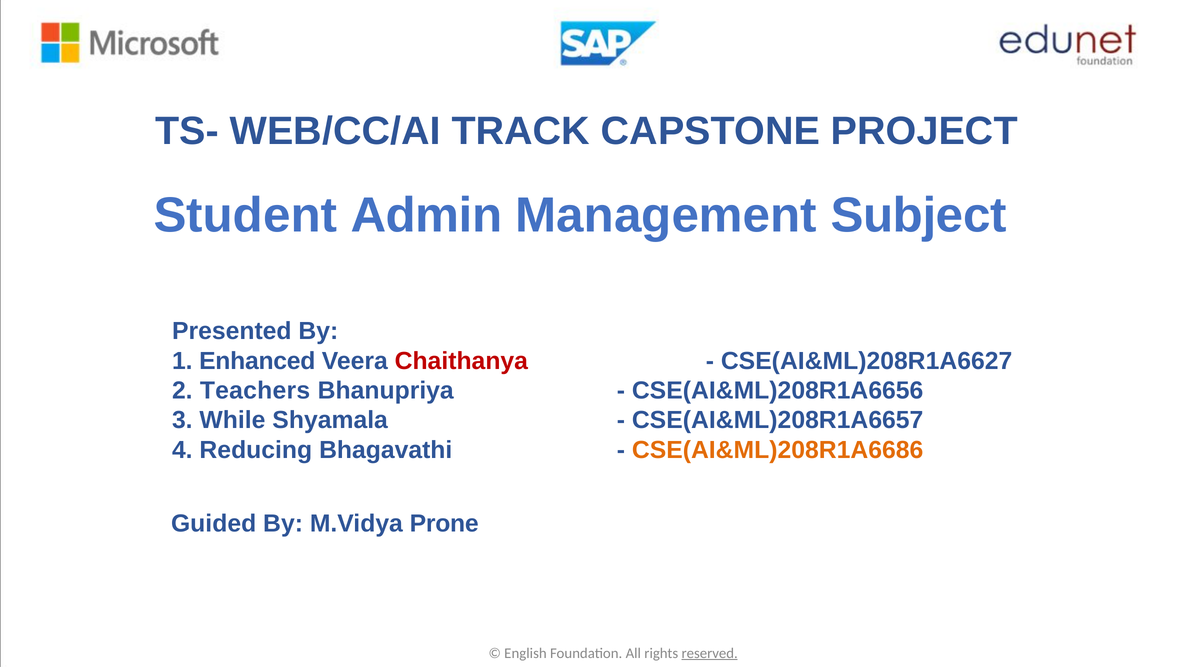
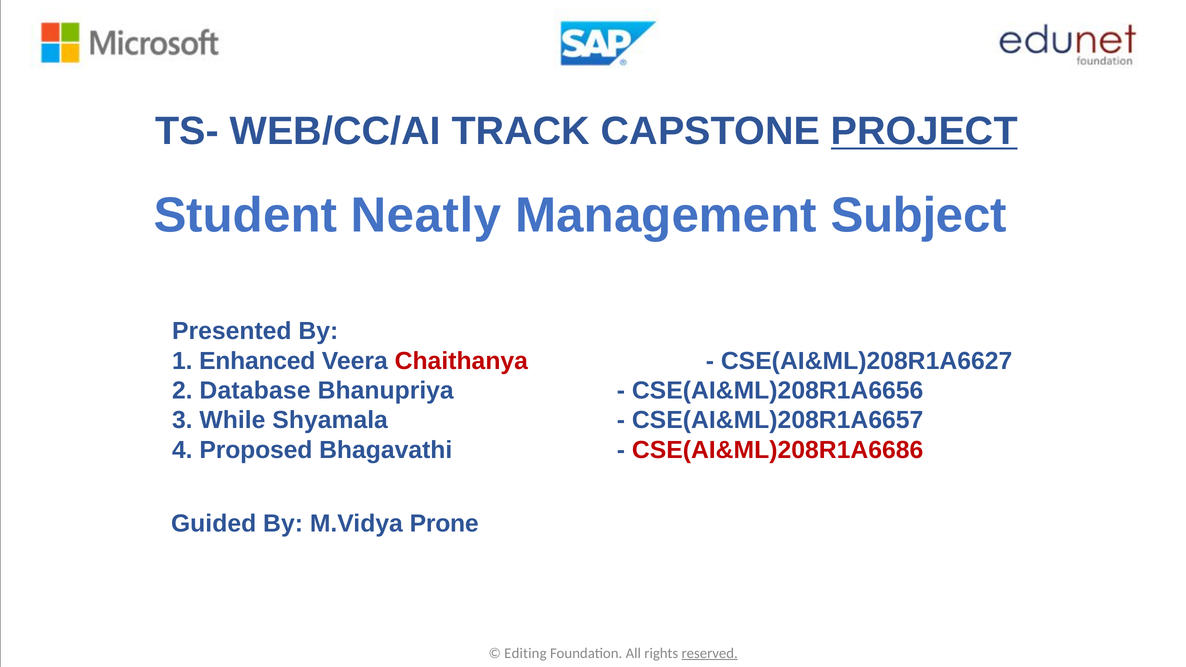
PROJECT underline: none -> present
Admin: Admin -> Neatly
Teachers: Teachers -> Database
Reducing: Reducing -> Proposed
CSE(AI&ML)208R1A6686 colour: orange -> red
English: English -> Editing
